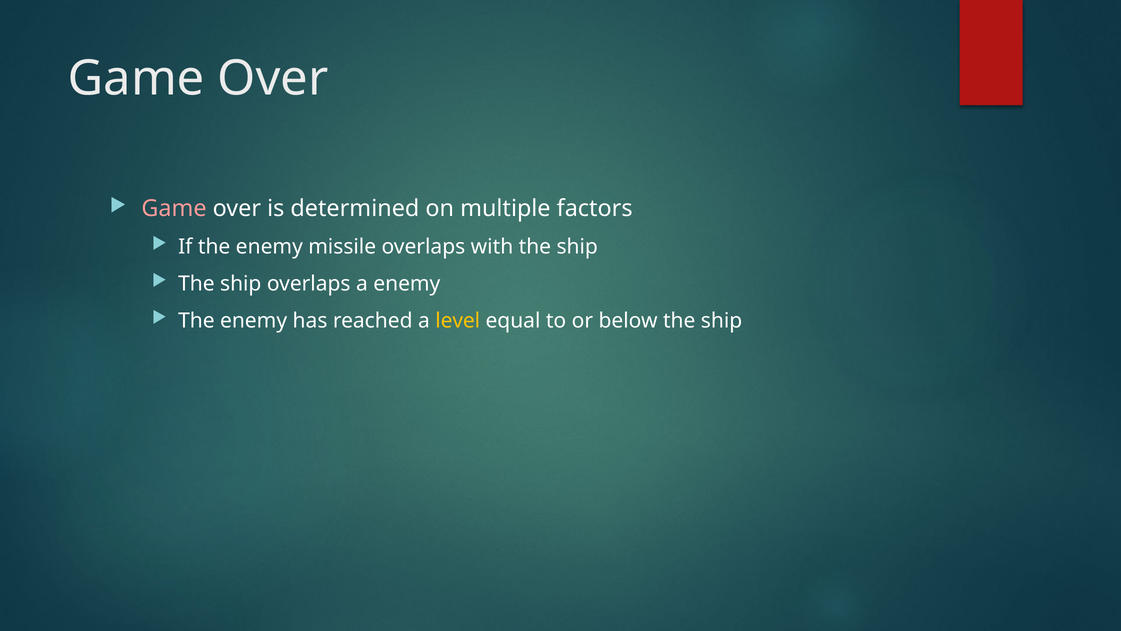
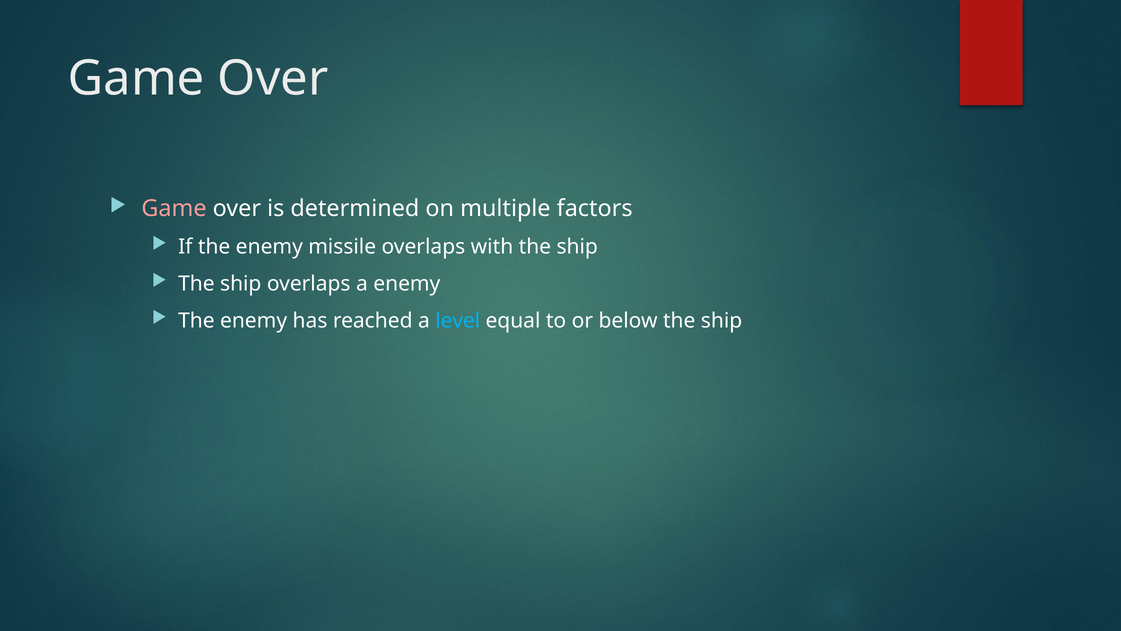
level colour: yellow -> light blue
